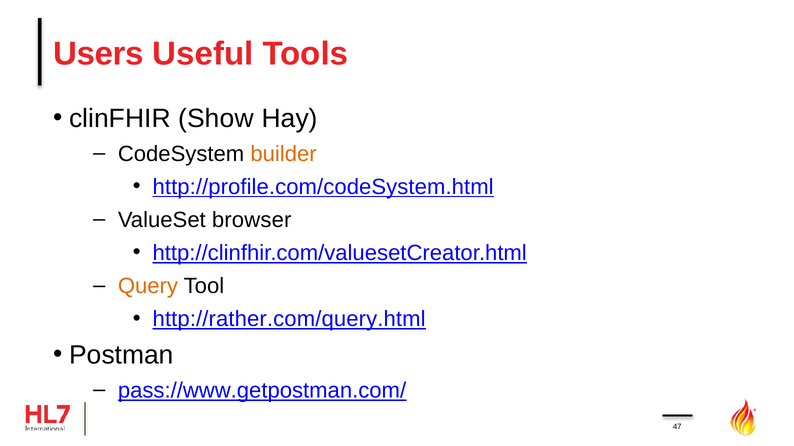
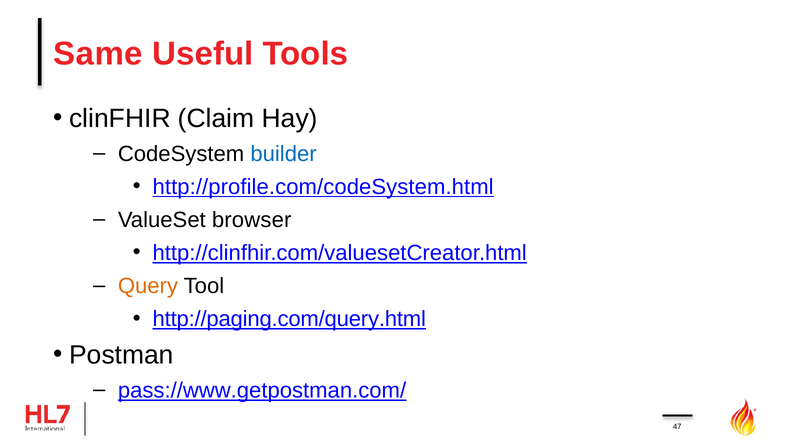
Users: Users -> Same
Show: Show -> Claim
builder colour: orange -> blue
http://rather.com/query.html: http://rather.com/query.html -> http://paging.com/query.html
